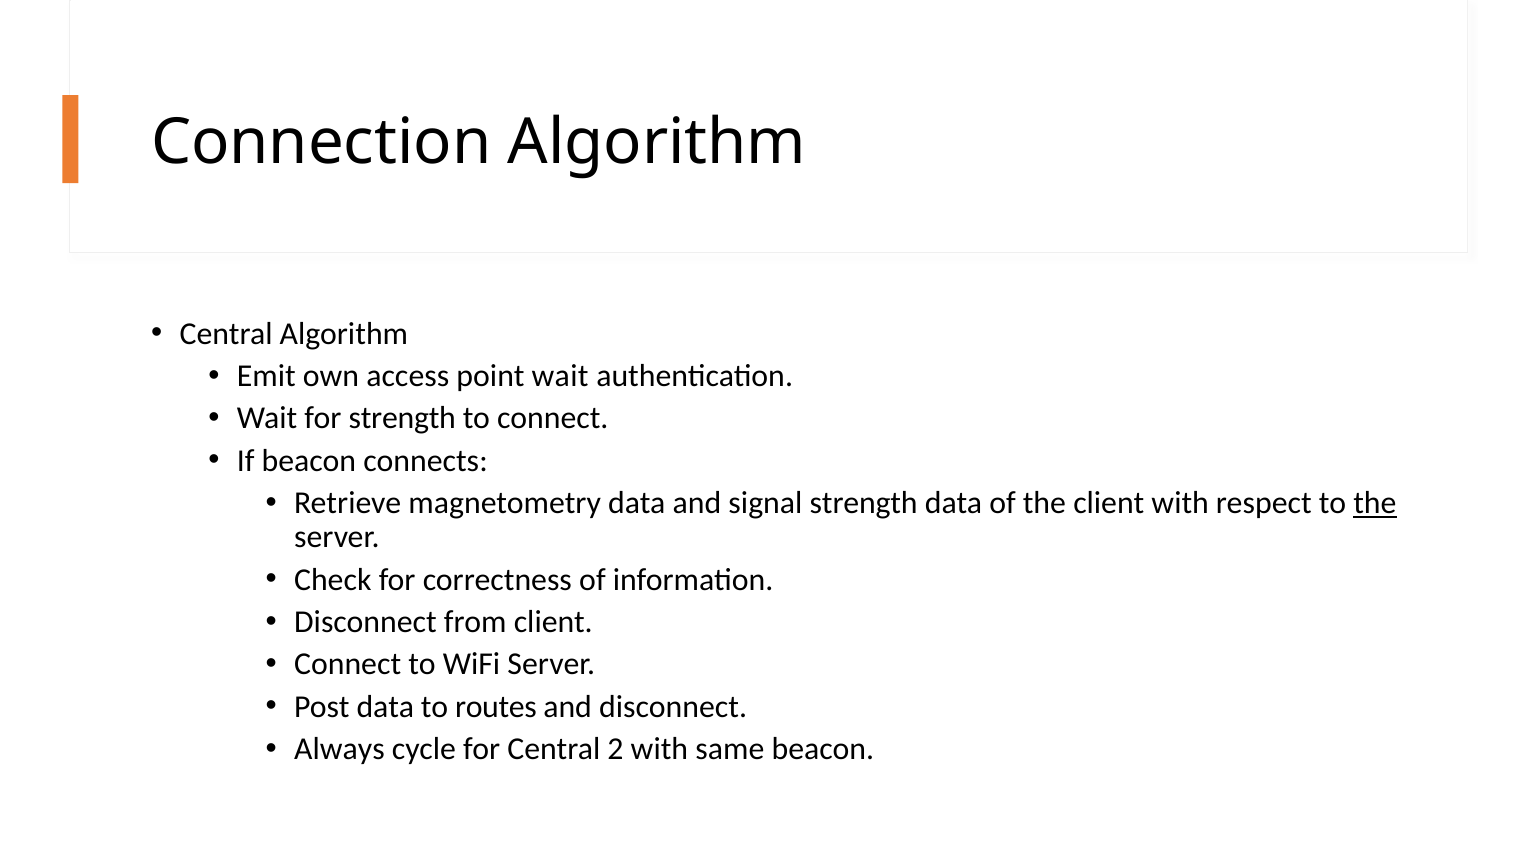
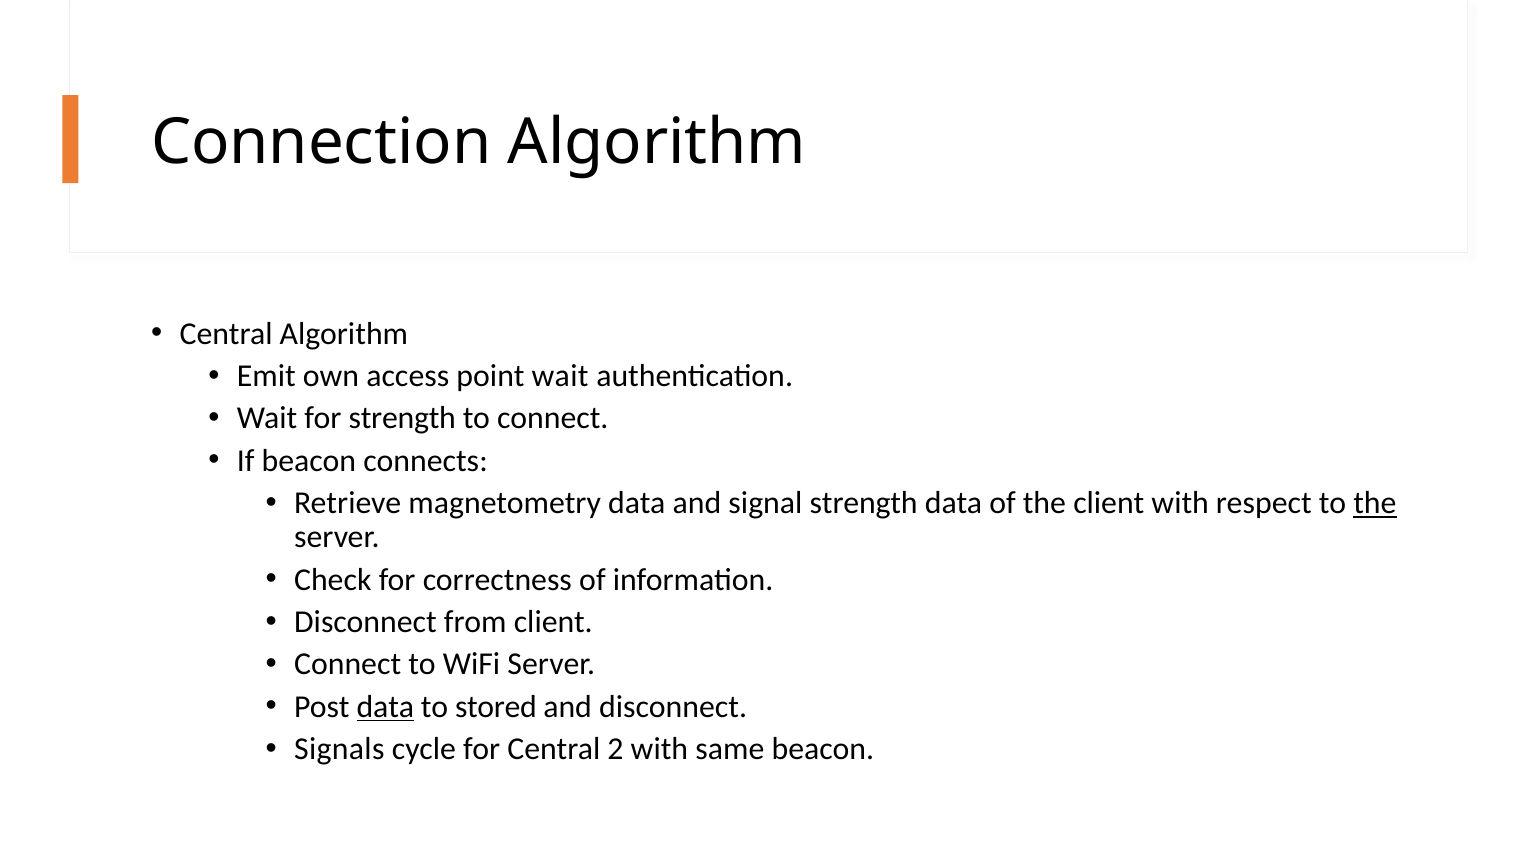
data at (385, 706) underline: none -> present
routes: routes -> stored
Always: Always -> Signals
